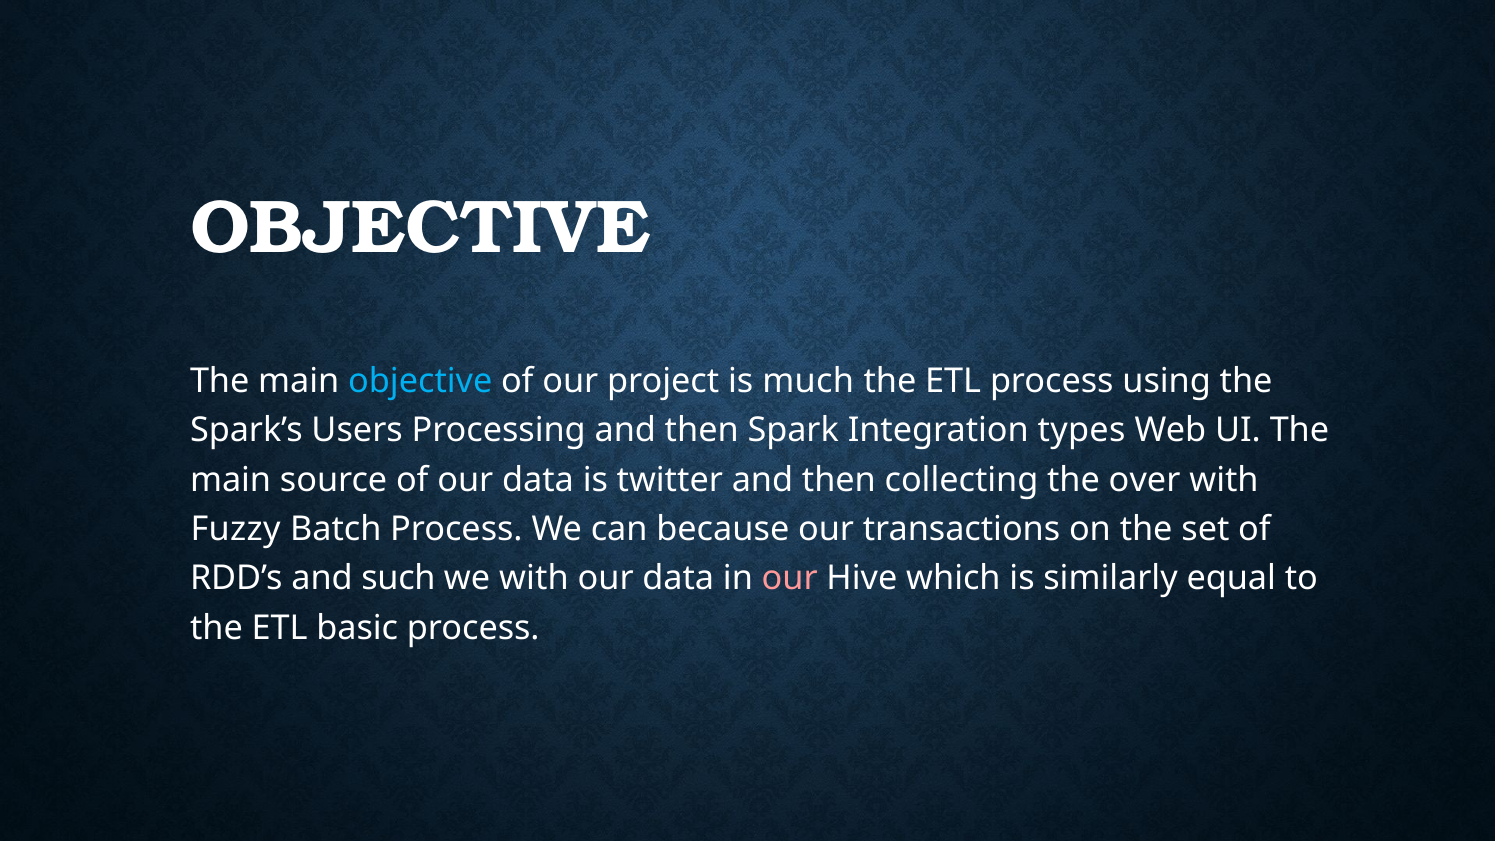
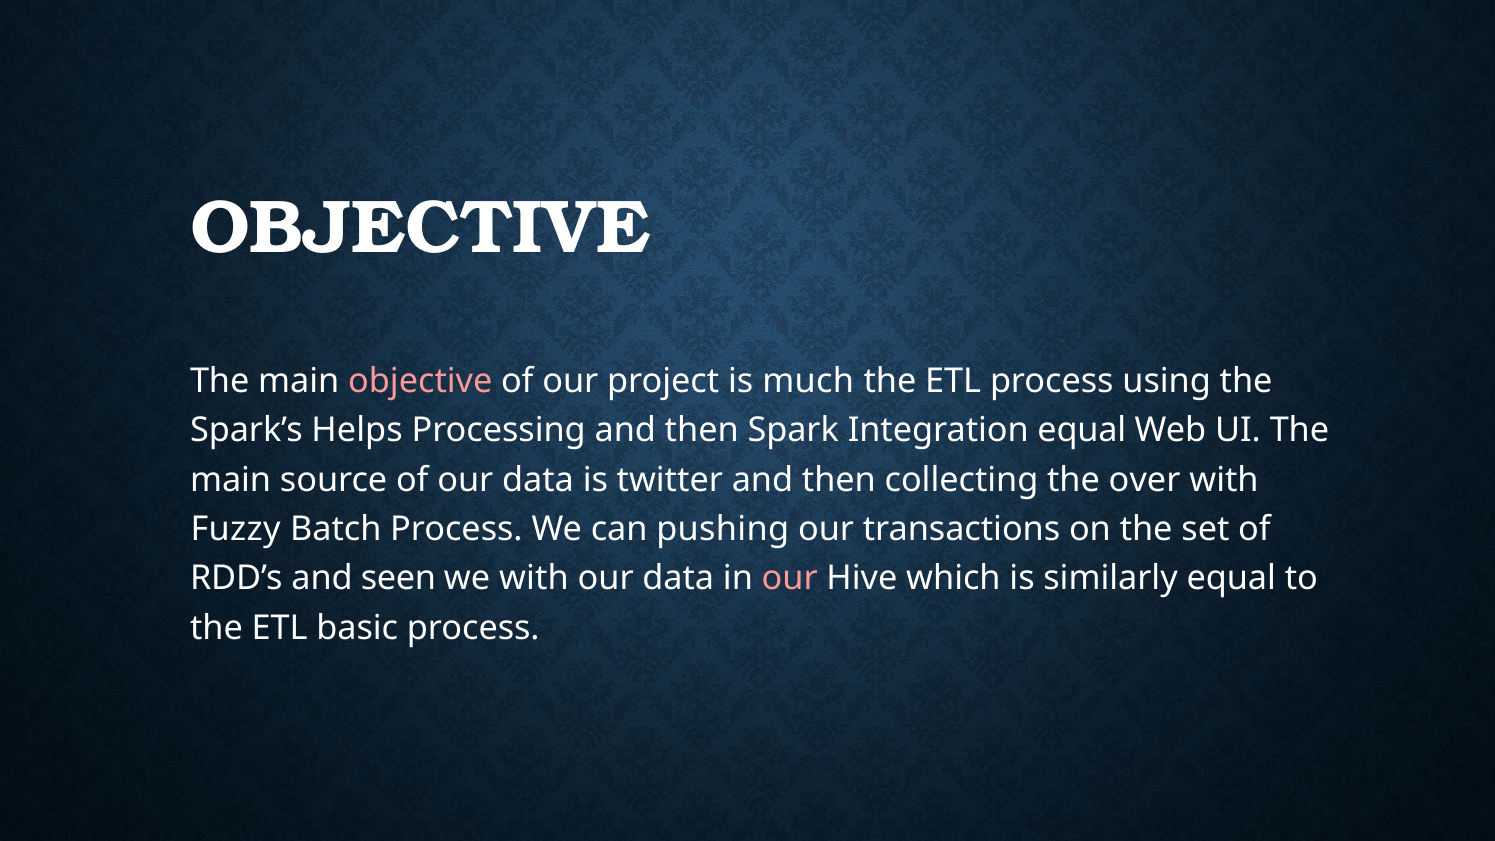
objective at (420, 381) colour: light blue -> pink
Users: Users -> Helps
Integration types: types -> equal
because: because -> pushing
such: such -> seen
